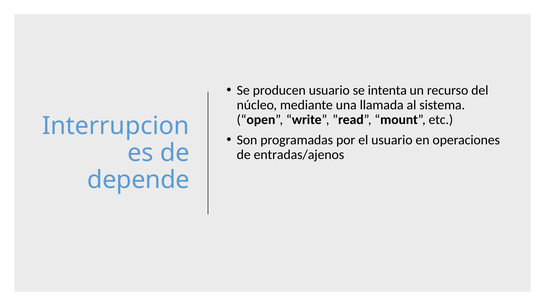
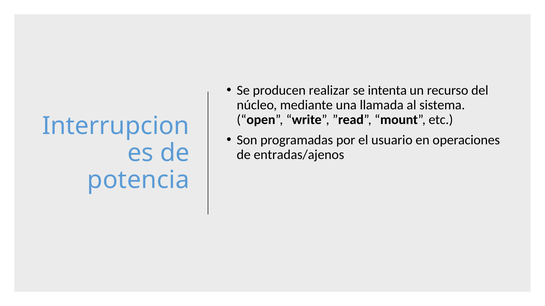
producen usuario: usuario -> realizar
depende: depende -> potencia
